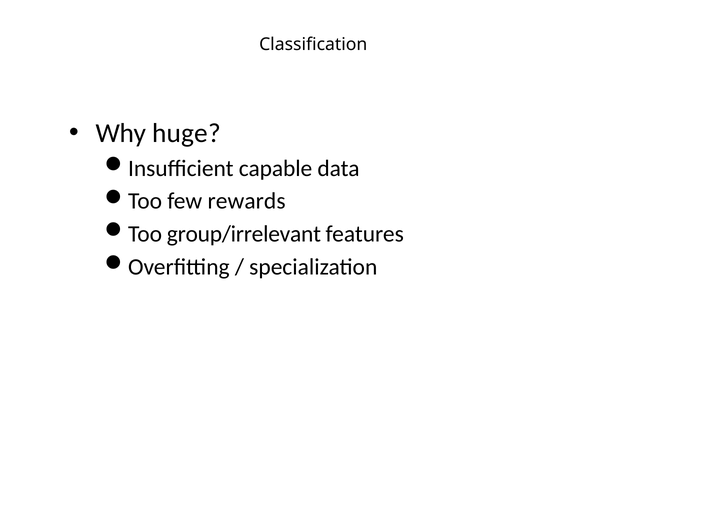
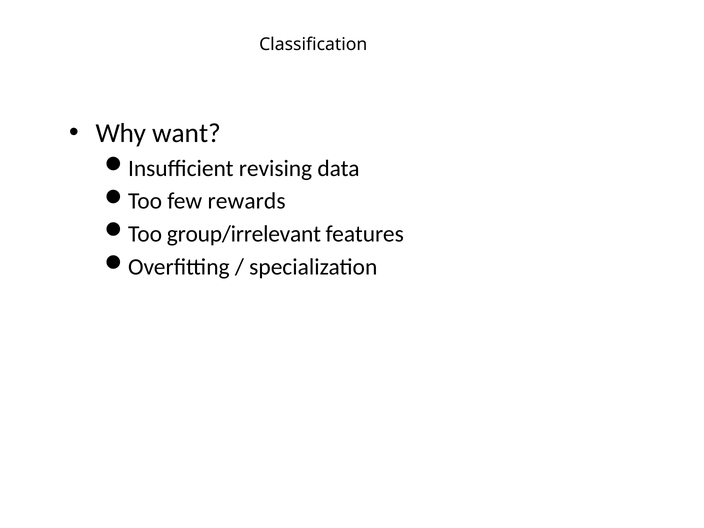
huge: huge -> want
capable: capable -> revising
